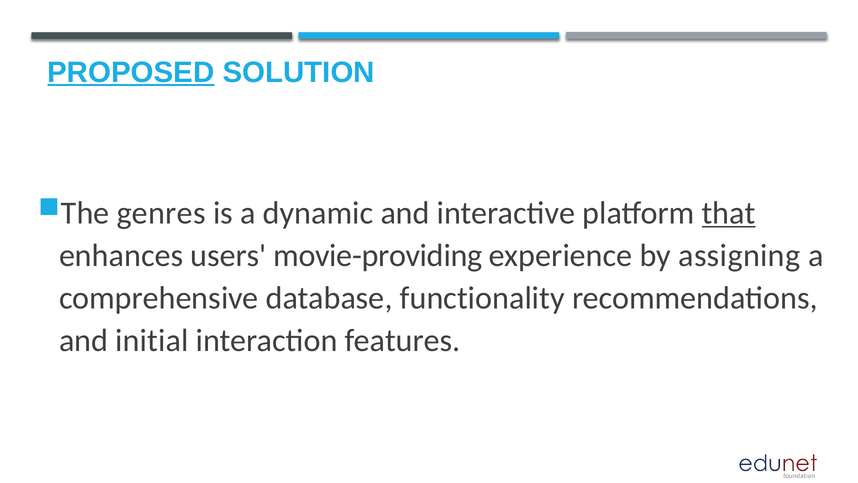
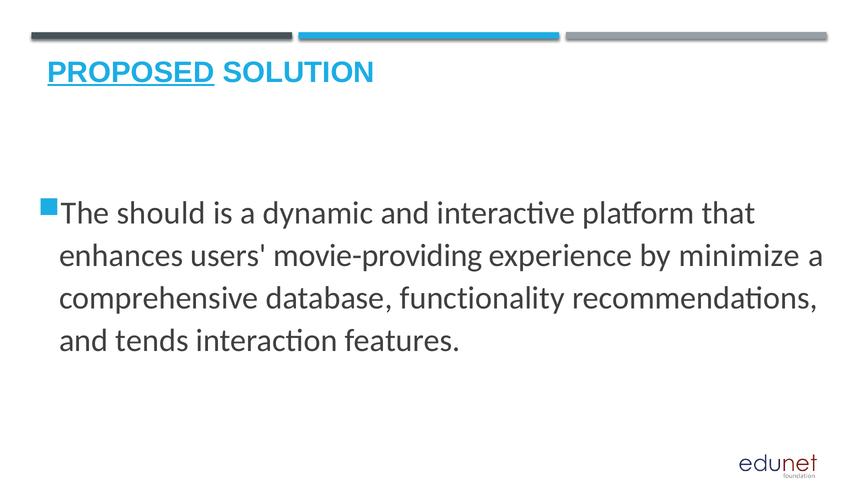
genres: genres -> should
that underline: present -> none
assigning: assigning -> minimize
initial: initial -> tends
